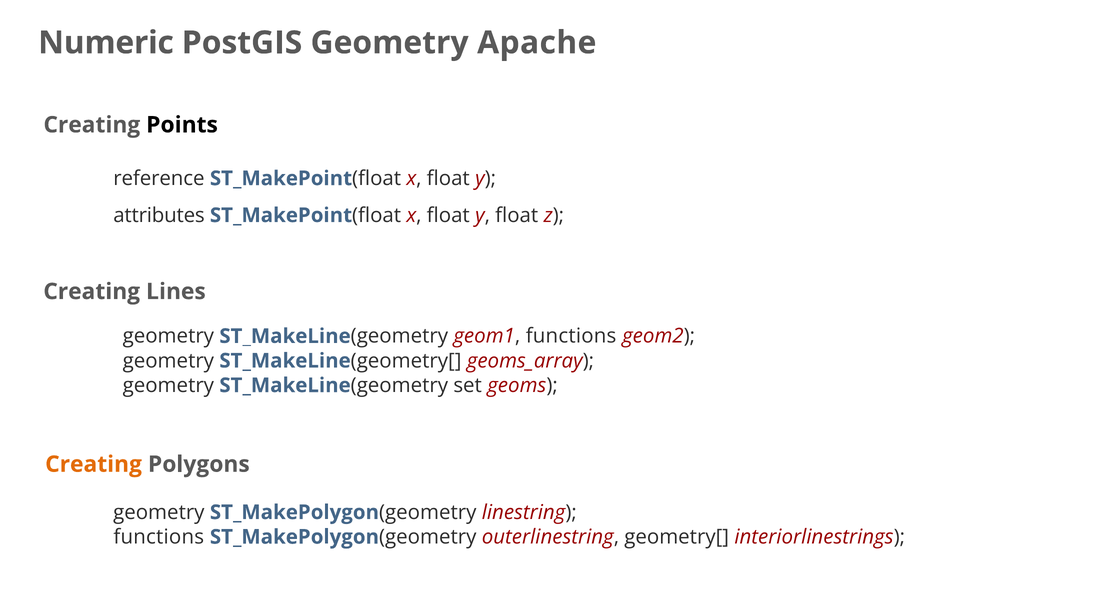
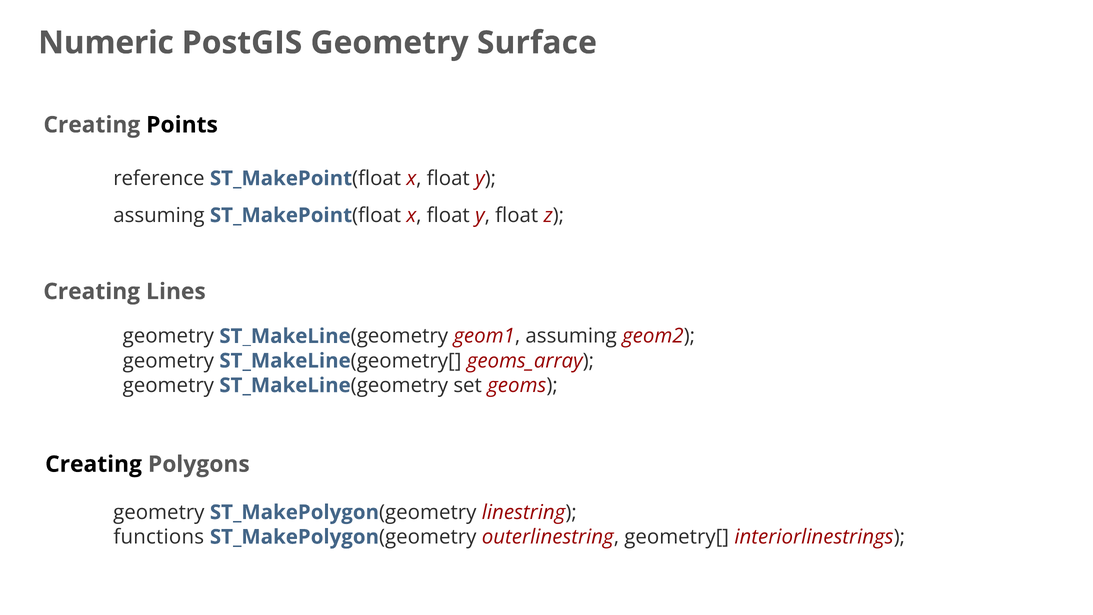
Apache: Apache -> Surface
attributes at (159, 215): attributes -> assuming
geom1 functions: functions -> assuming
Creating at (94, 464) colour: orange -> black
